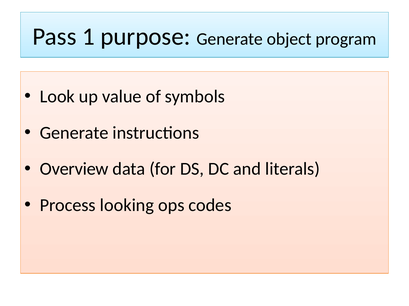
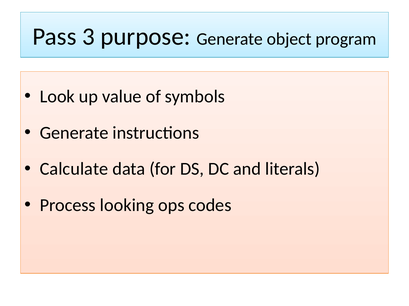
1: 1 -> 3
Overview: Overview -> Calculate
